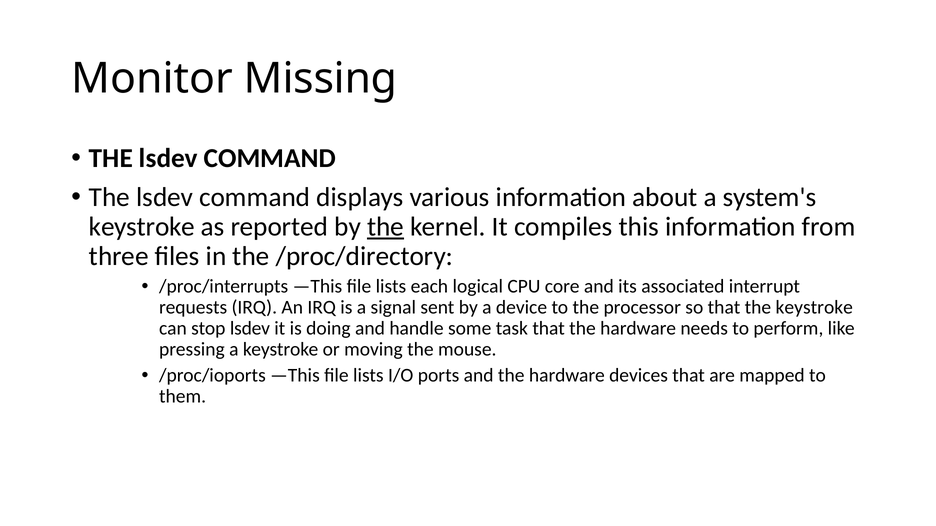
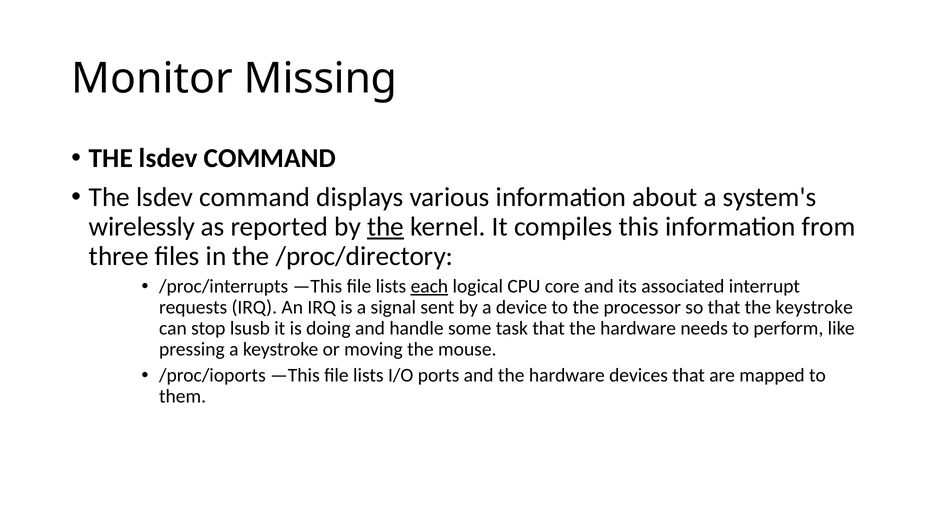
keystroke at (142, 227): keystroke -> wirelessly
each underline: none -> present
stop lsdev: lsdev -> lsusb
